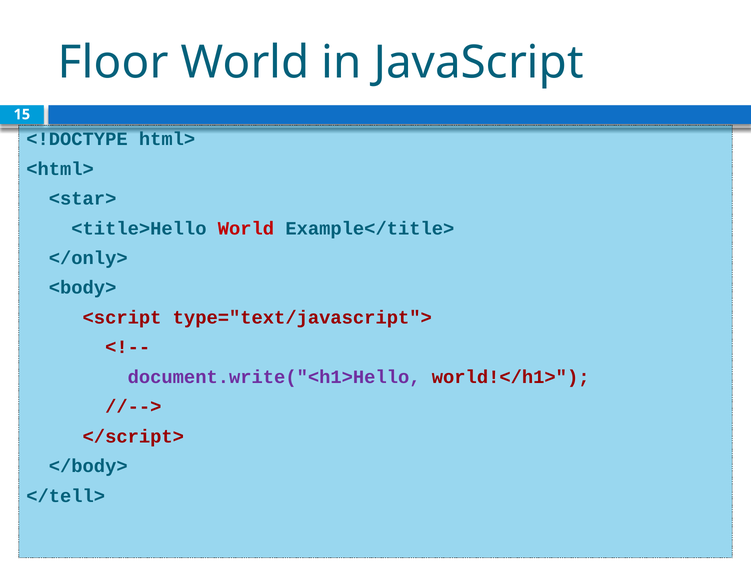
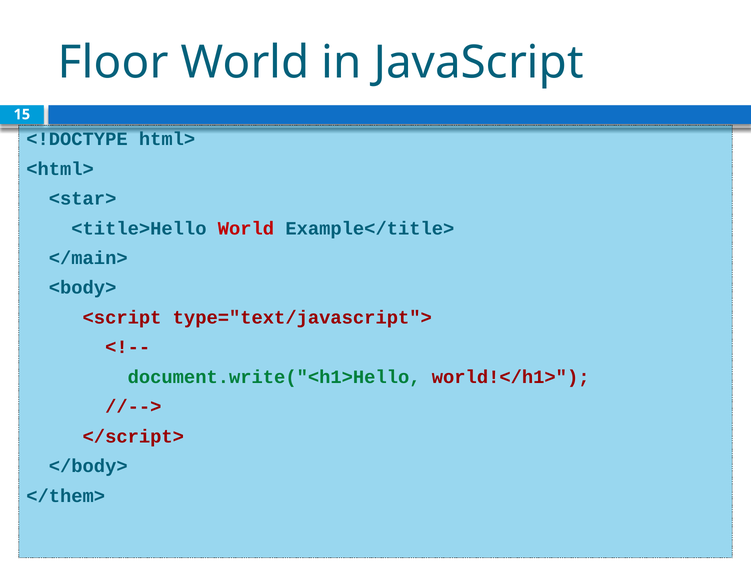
</only>: </only> -> </main>
document.write("<h1>Hello colour: purple -> green
</tell>: </tell> -> </them>
